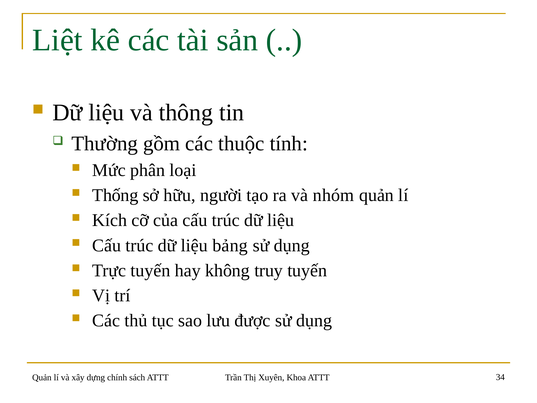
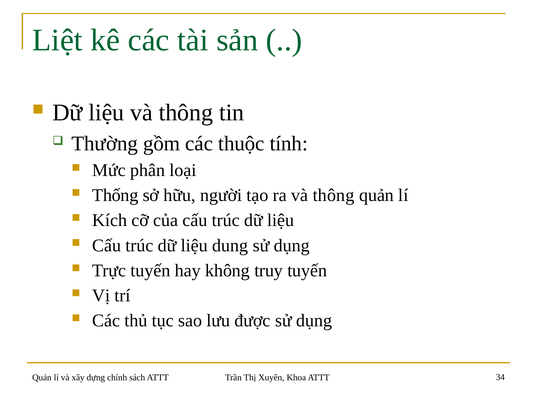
ra và nhóm: nhóm -> thông
bảng: bảng -> dung
